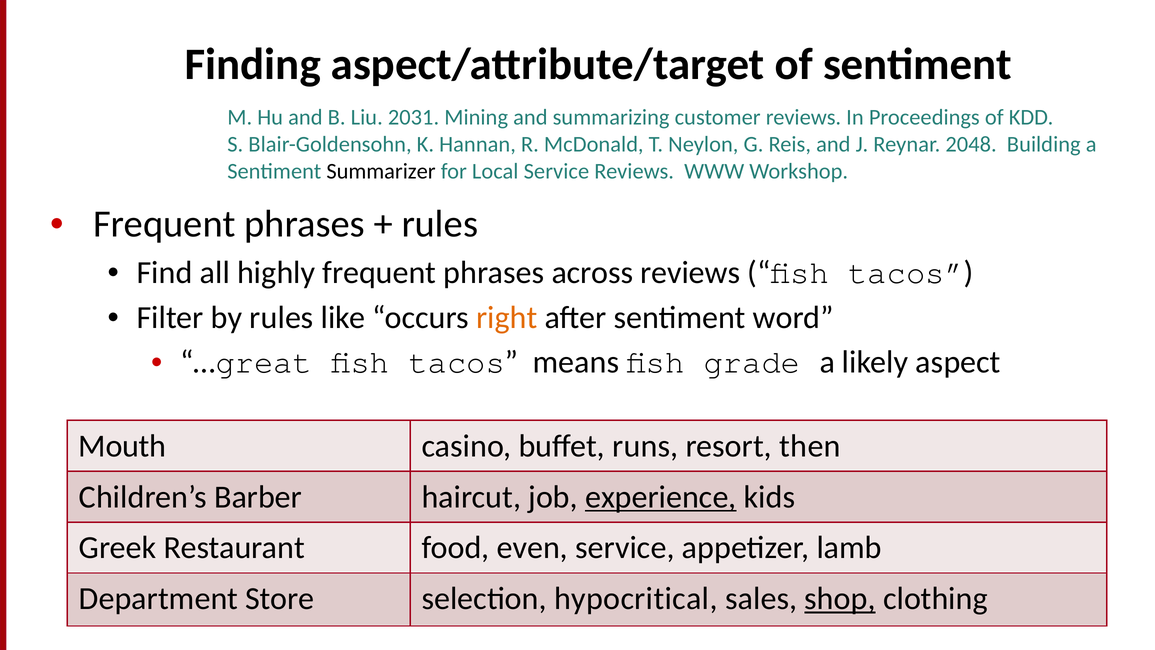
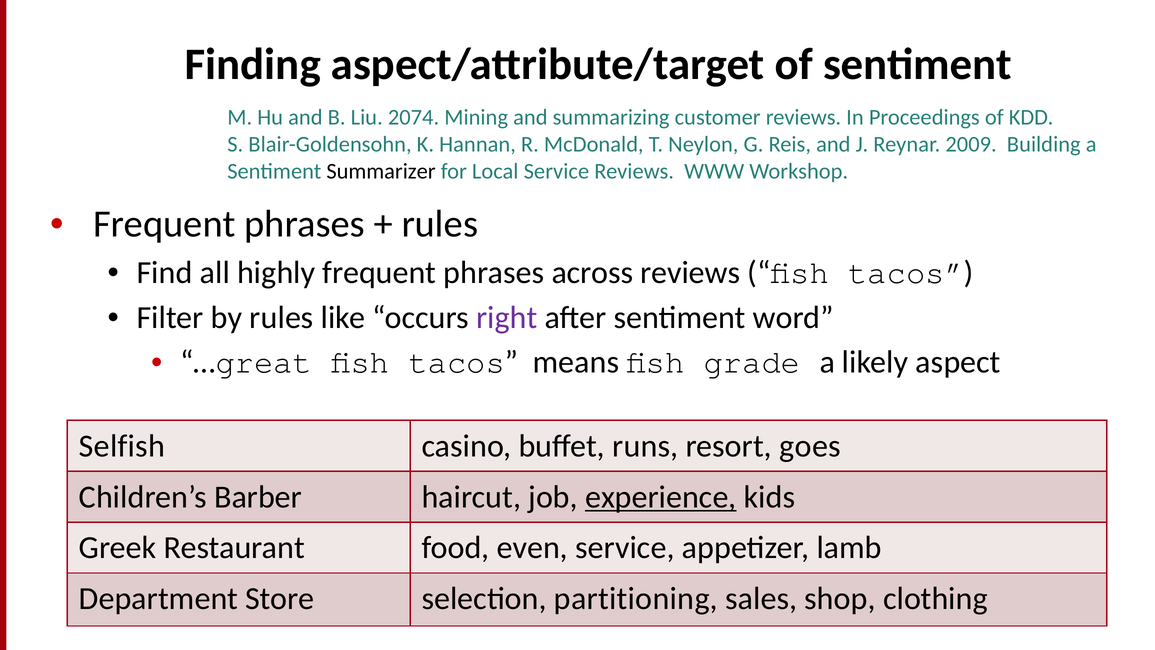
2031: 2031 -> 2074
2048: 2048 -> 2009
right colour: orange -> purple
Mouth: Mouth -> Selfish
then: then -> goes
hypocritical: hypocritical -> partitioning
shop underline: present -> none
